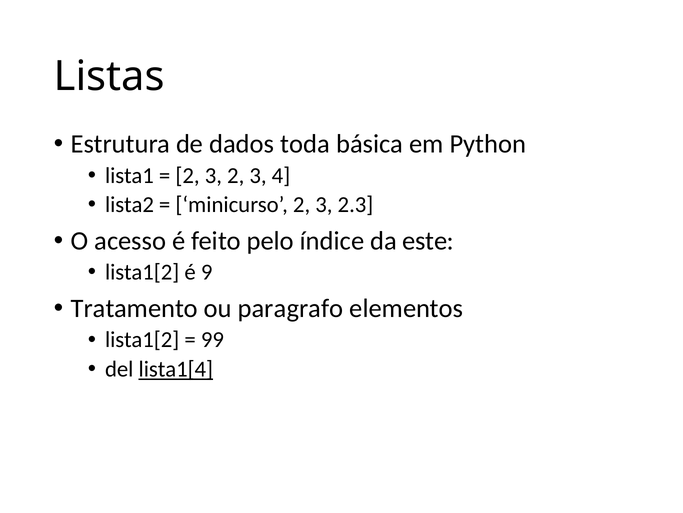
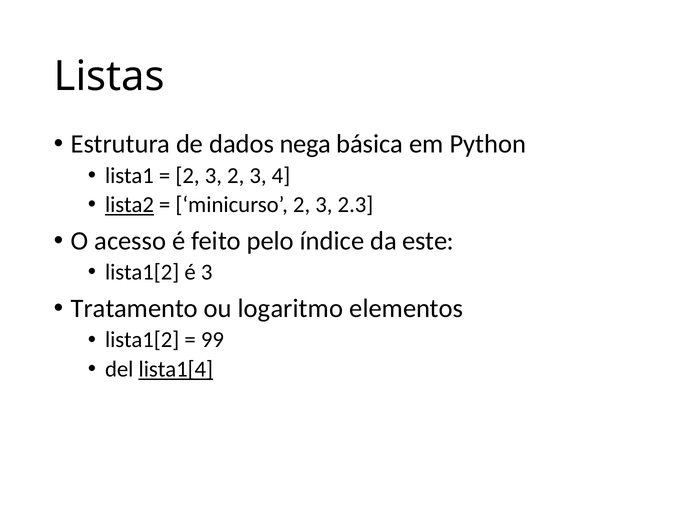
toda: toda -> nega
lista2 underline: none -> present
é 9: 9 -> 3
paragrafo: paragrafo -> logaritmo
